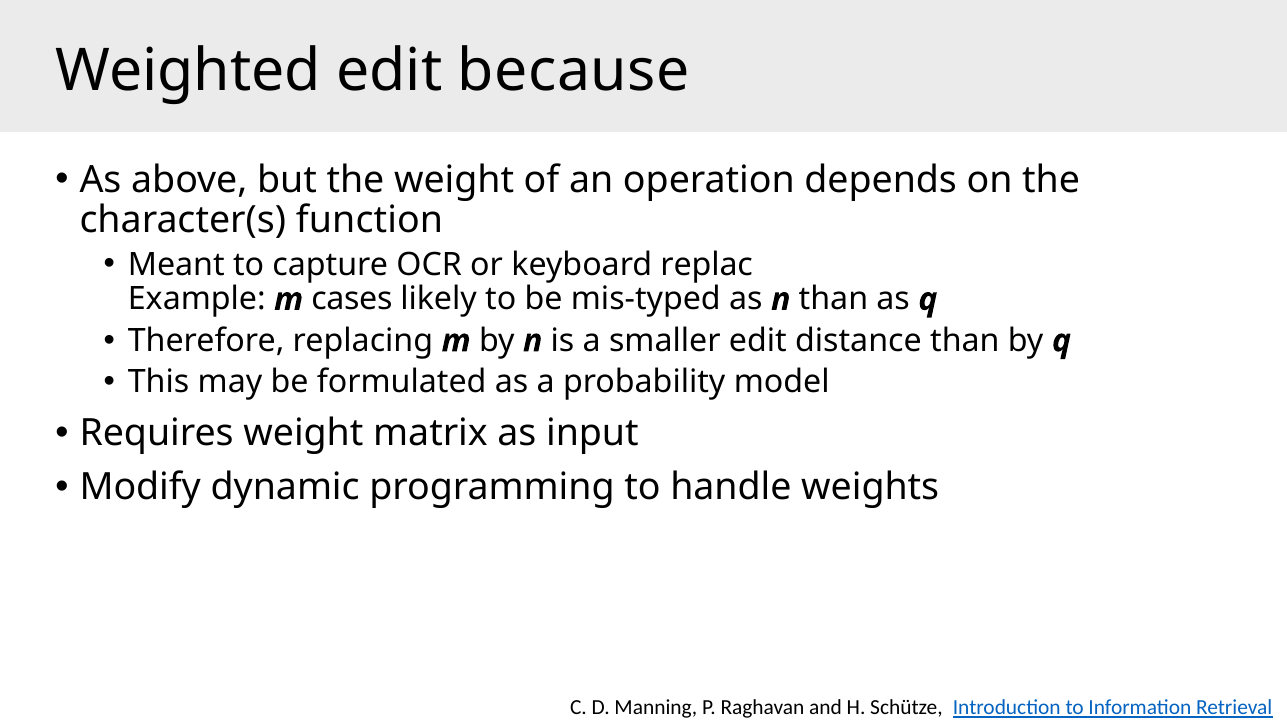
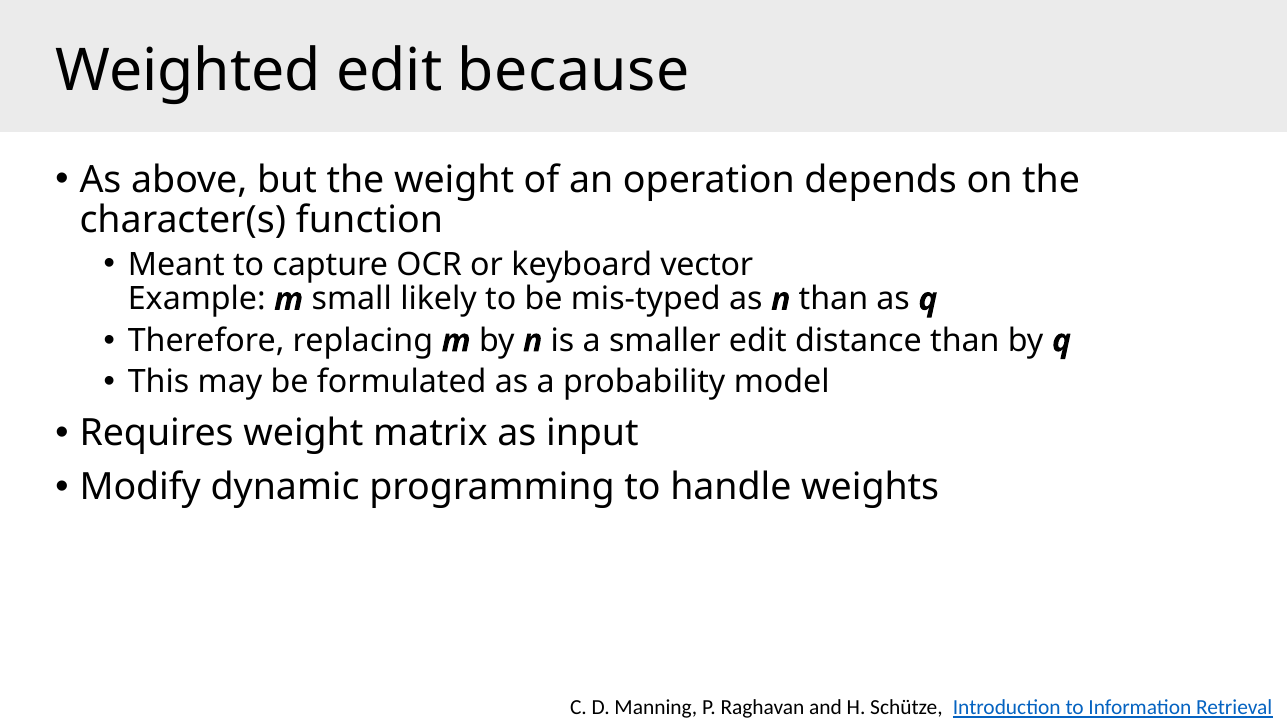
replac: replac -> vector
cases: cases -> small
